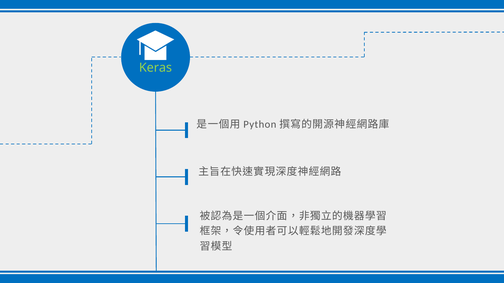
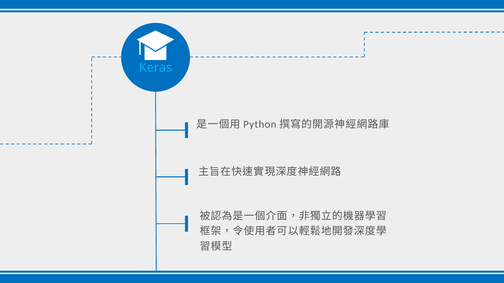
Keras colour: light green -> light blue
